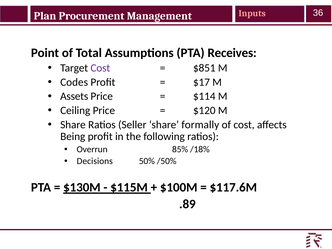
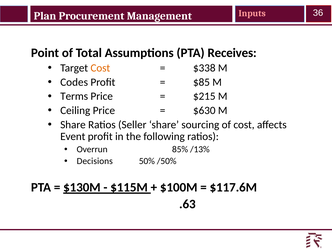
Cost at (100, 68) colour: purple -> orange
$851: $851 -> $338
$17: $17 -> $85
Assets: Assets -> Terms
$114: $114 -> $215
$120: $120 -> $630
formally: formally -> sourcing
Being: Being -> Event
/18%: /18% -> /13%
.89: .89 -> .63
